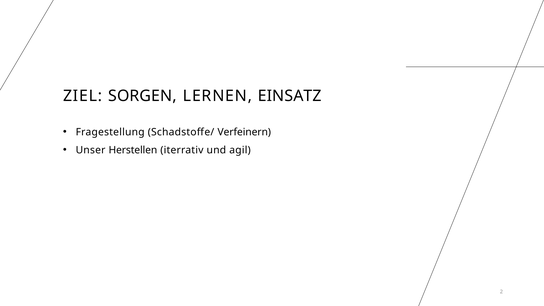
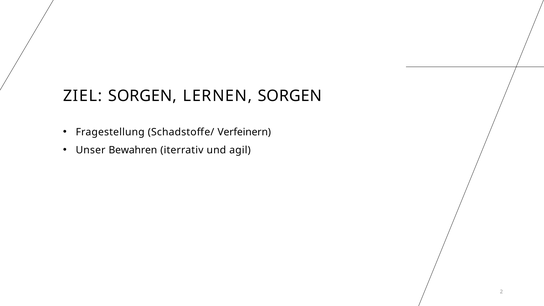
LERNEN EINSATZ: EINSATZ -> SORGEN
Herstellen: Herstellen -> Bewahren
